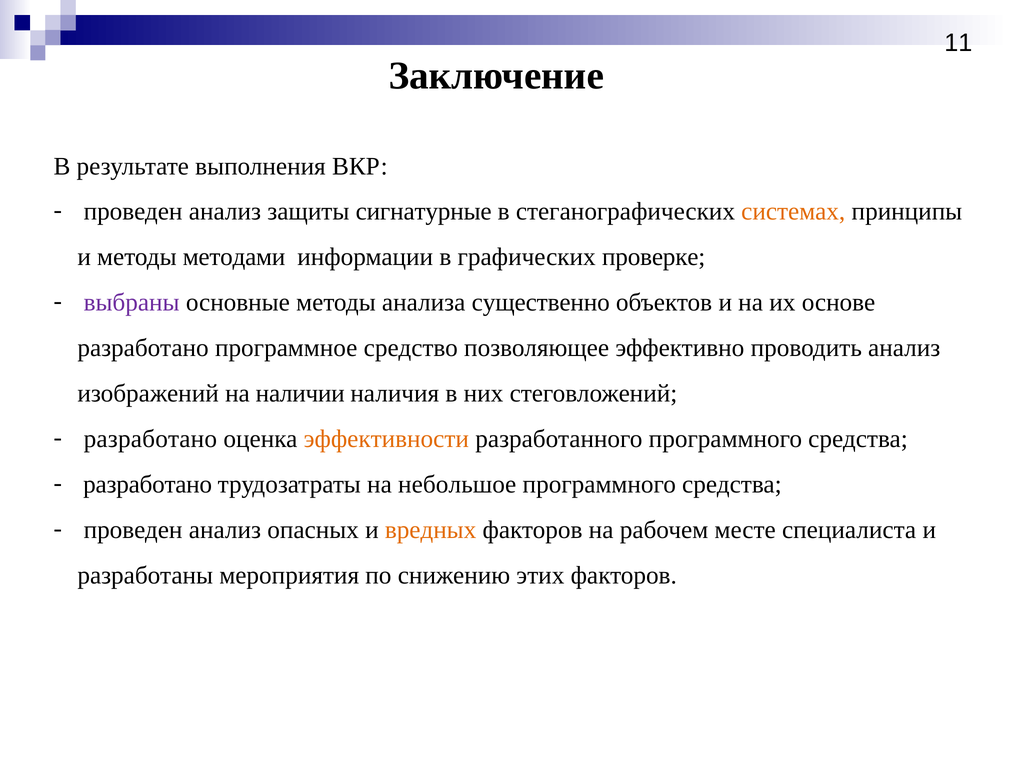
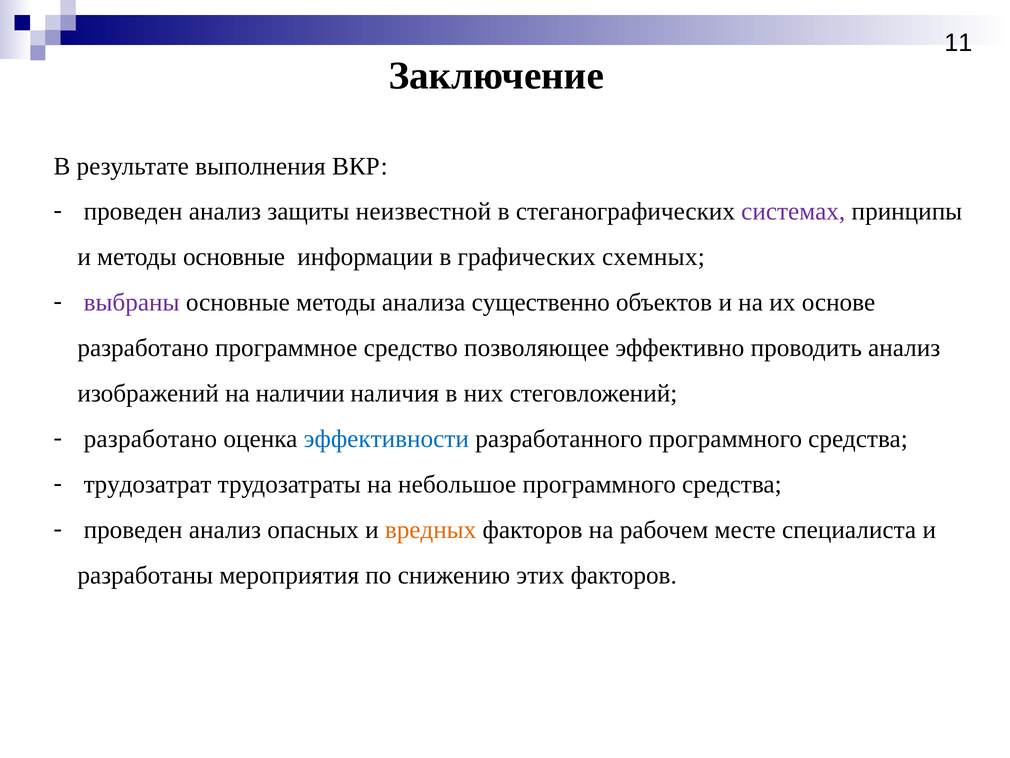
сигнатурные: сигнатурные -> неизвестной
системах colour: orange -> purple
методы методами: методами -> основные
проверке: проверке -> схемных
эффективности colour: orange -> blue
разработано at (148, 484): разработано -> трудозатрат
